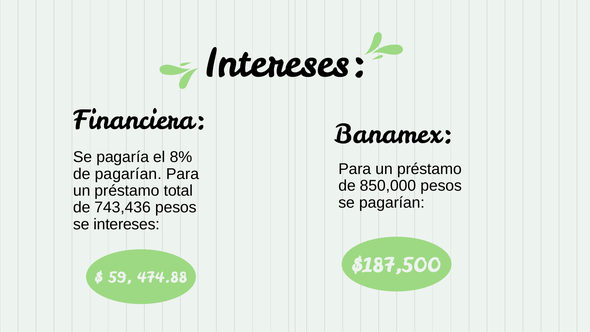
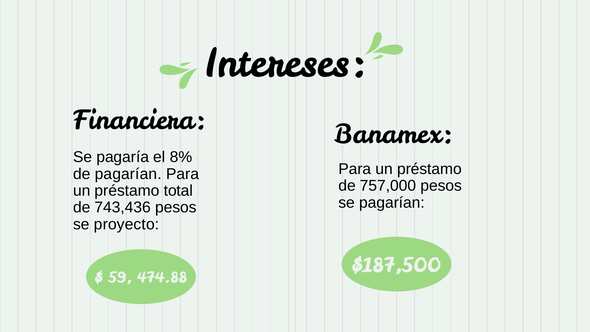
850,000: 850,000 -> 757,000
se intereses: intereses -> proyecto
